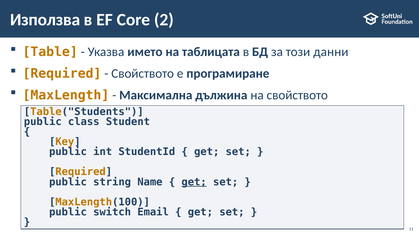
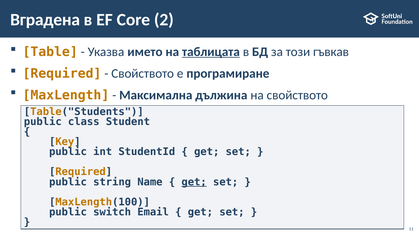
Използва: Използва -> Вградена
таблицата underline: none -> present
данни: данни -> гъвкав
